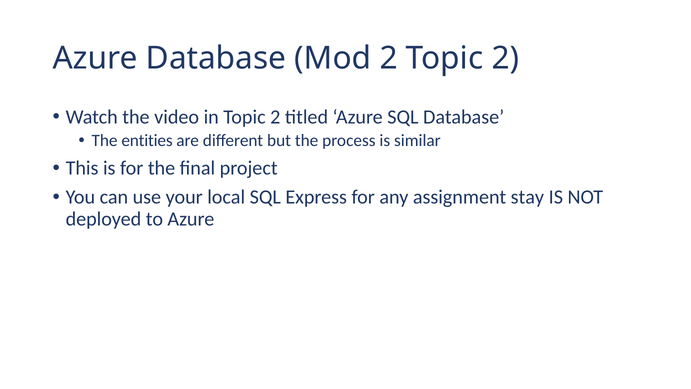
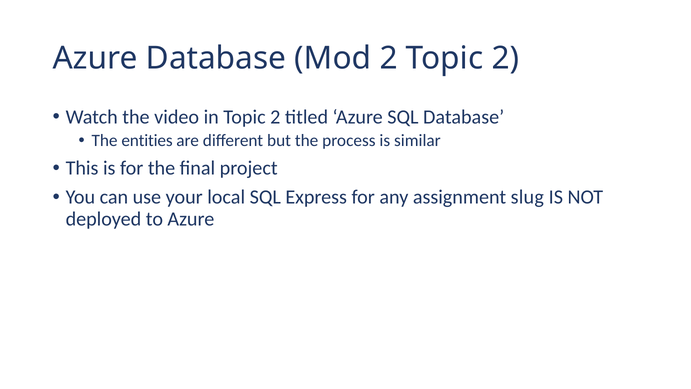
stay: stay -> slug
